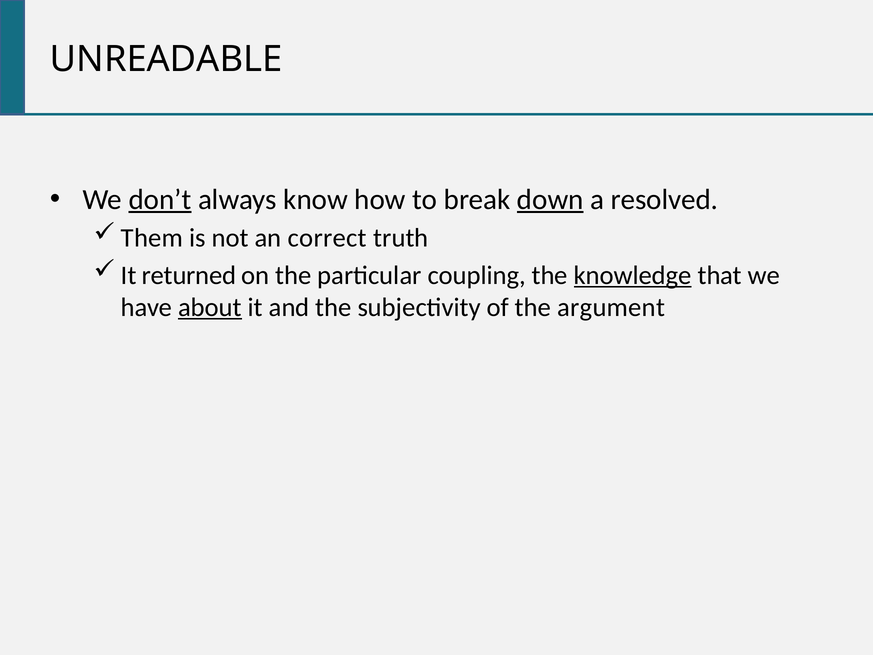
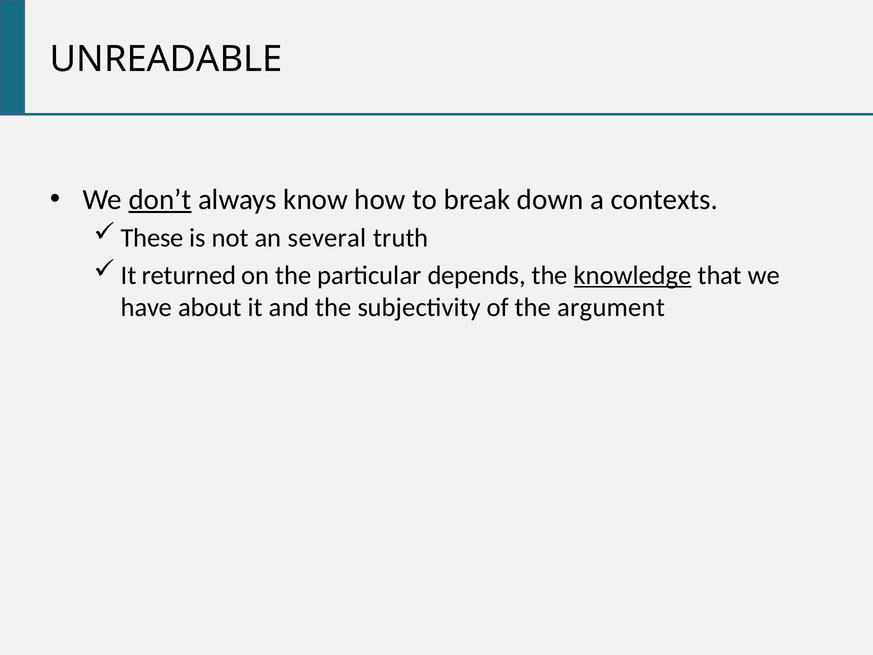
down underline: present -> none
resolved: resolved -> contexts
Them: Them -> These
correct: correct -> several
coupling: coupling -> depends
about underline: present -> none
